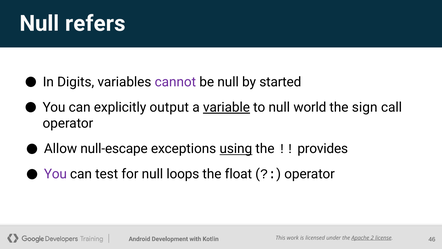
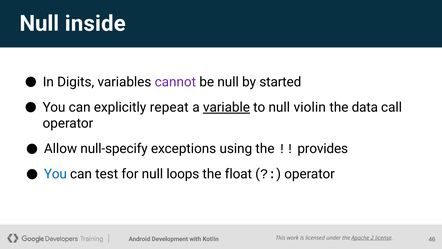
refers: refers -> inside
output: output -> repeat
world: world -> violin
sign: sign -> data
null-escape: null-escape -> null-specify
using underline: present -> none
You at (55, 174) colour: purple -> blue
